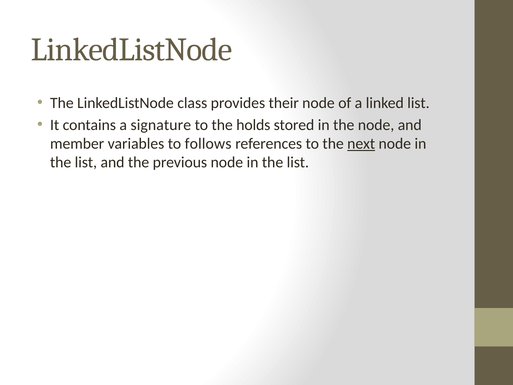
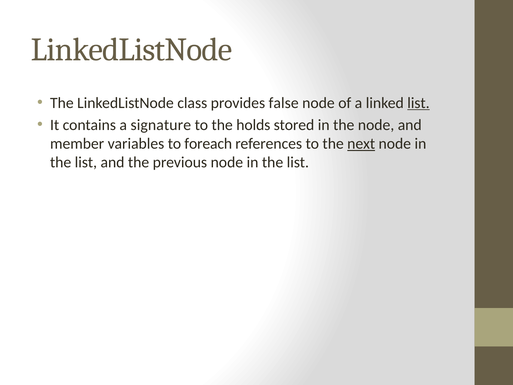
their: their -> false
list at (418, 103) underline: none -> present
follows: follows -> foreach
